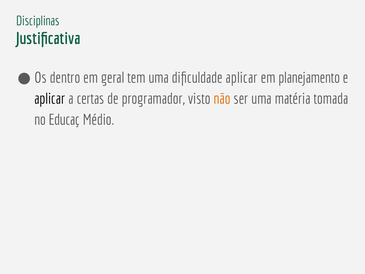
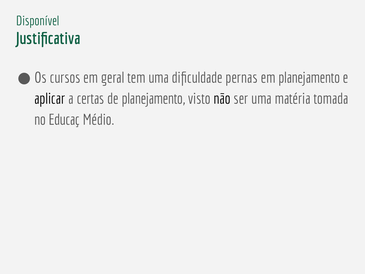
Disciplinas: Disciplinas -> Disponível
dentro: dentro -> cursos
dificuldade aplicar: aplicar -> pernas
de programador: programador -> planejamento
não colour: orange -> black
